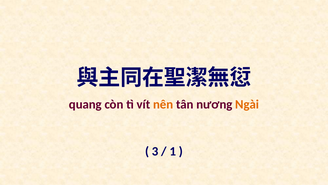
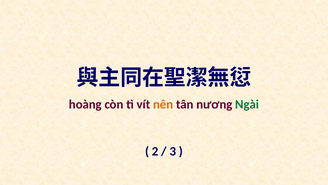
quang: quang -> hoàng
Ngài colour: orange -> green
3: 3 -> 2
1: 1 -> 3
